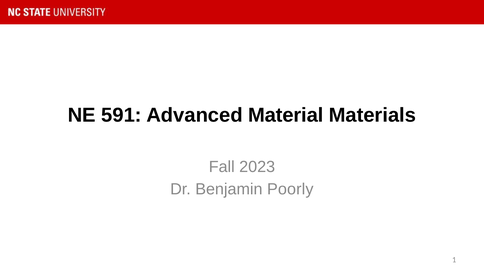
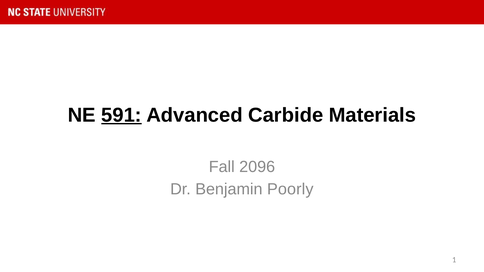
591 underline: none -> present
Material: Material -> Carbide
2023: 2023 -> 2096
